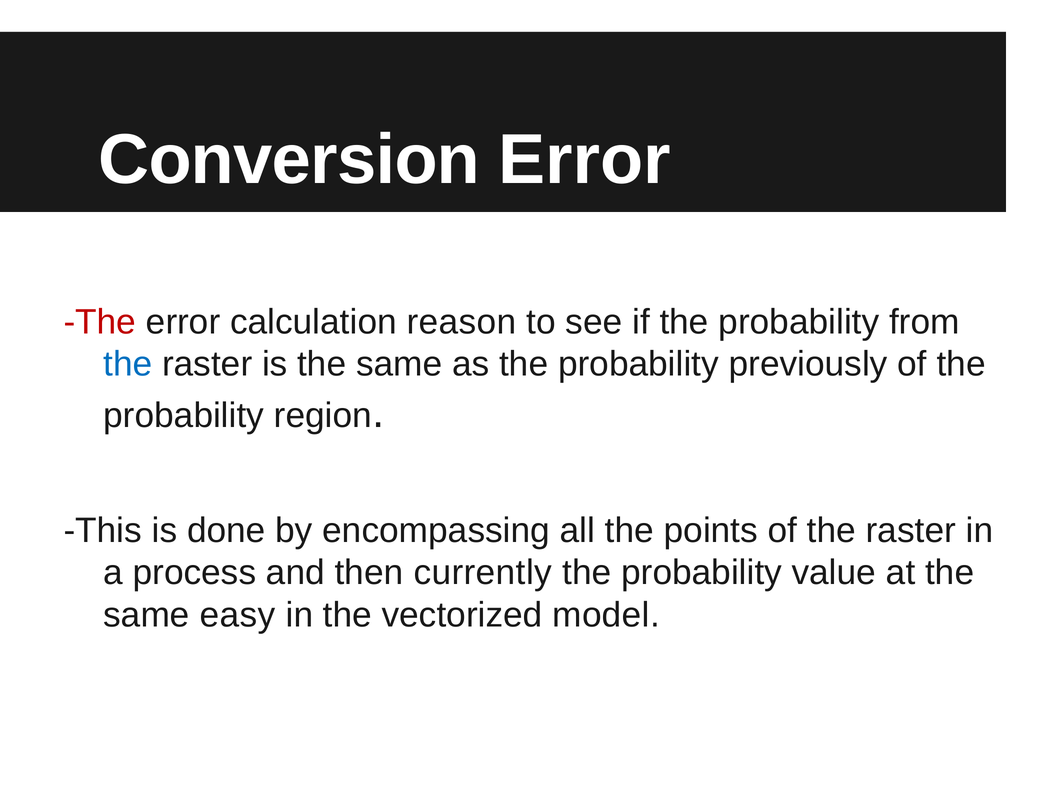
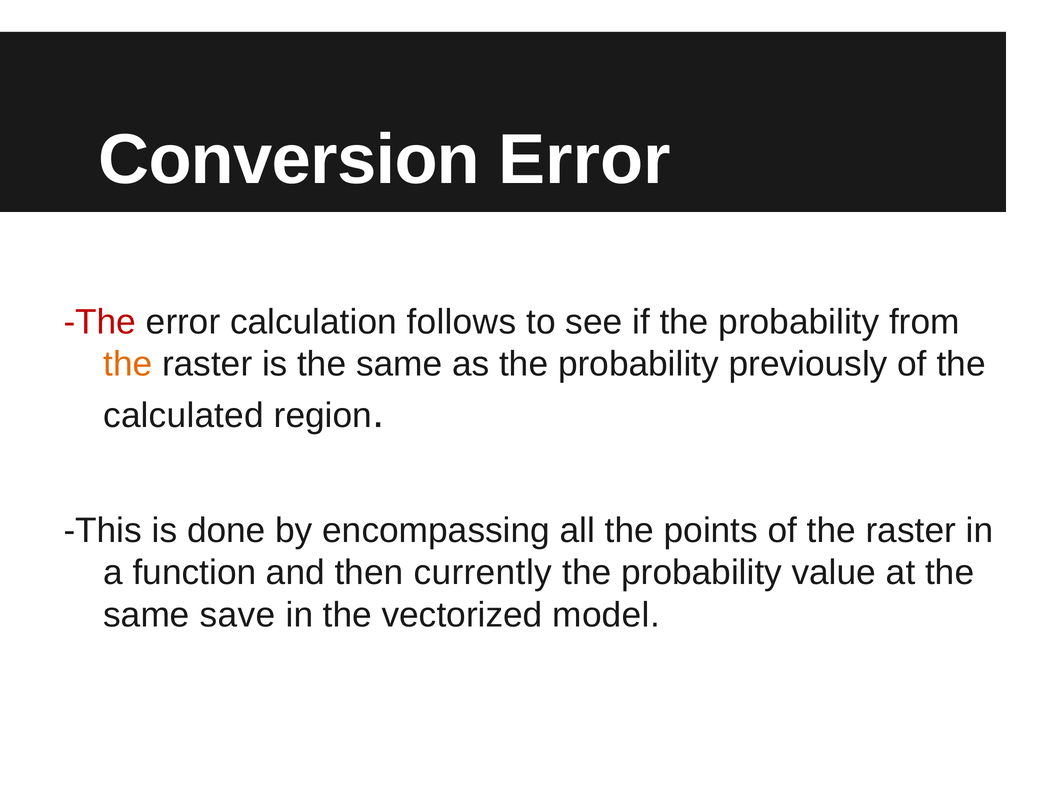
reason: reason -> follows
the at (128, 364) colour: blue -> orange
probability at (184, 415): probability -> calculated
process: process -> function
easy: easy -> save
